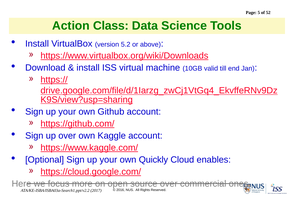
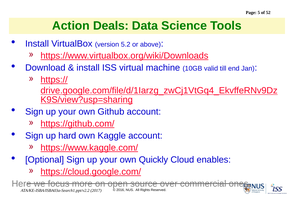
Class: Class -> Deals
up over: over -> hard
